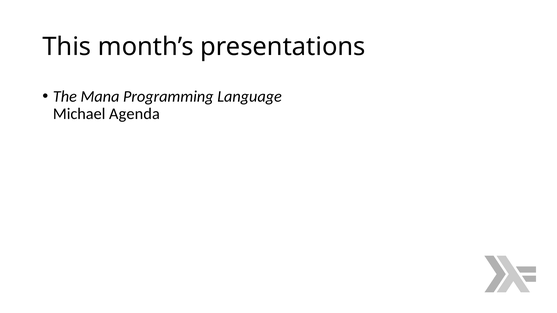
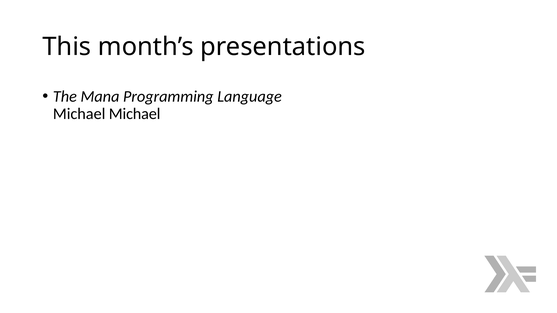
Michael Agenda: Agenda -> Michael
